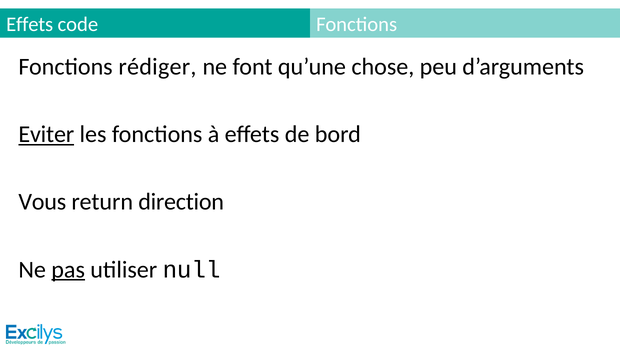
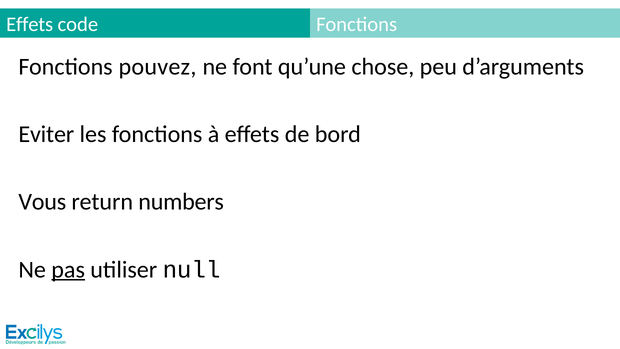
rédiger: rédiger -> pouvez
Eviter underline: present -> none
direction: direction -> numbers
